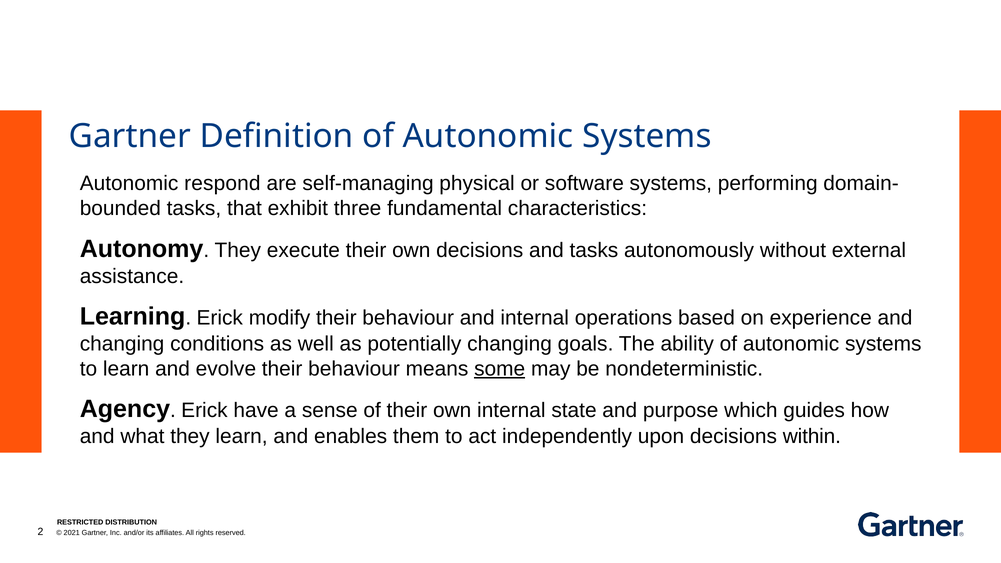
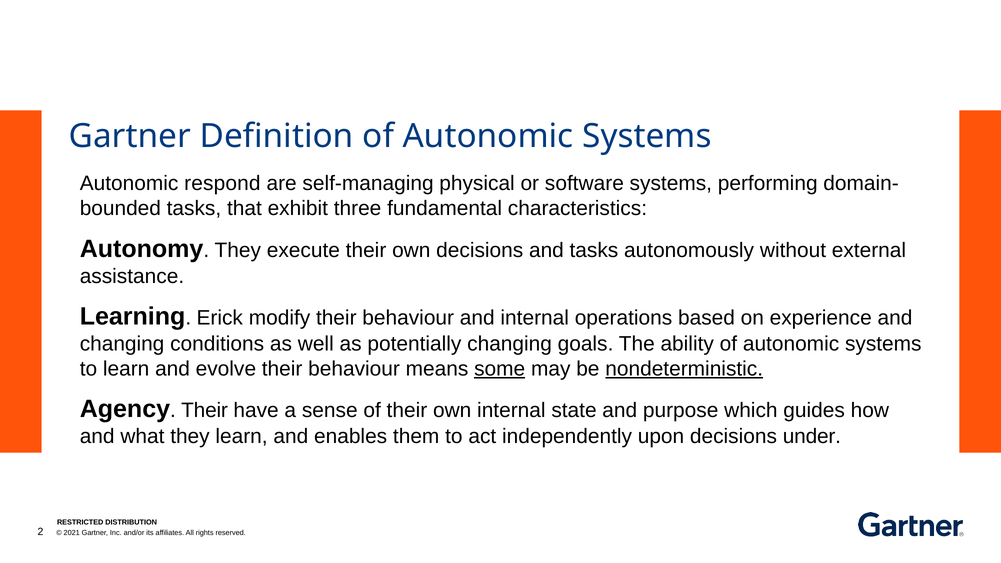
nondeterministic underline: none -> present
Erick at (204, 410): Erick -> Their
within: within -> under
